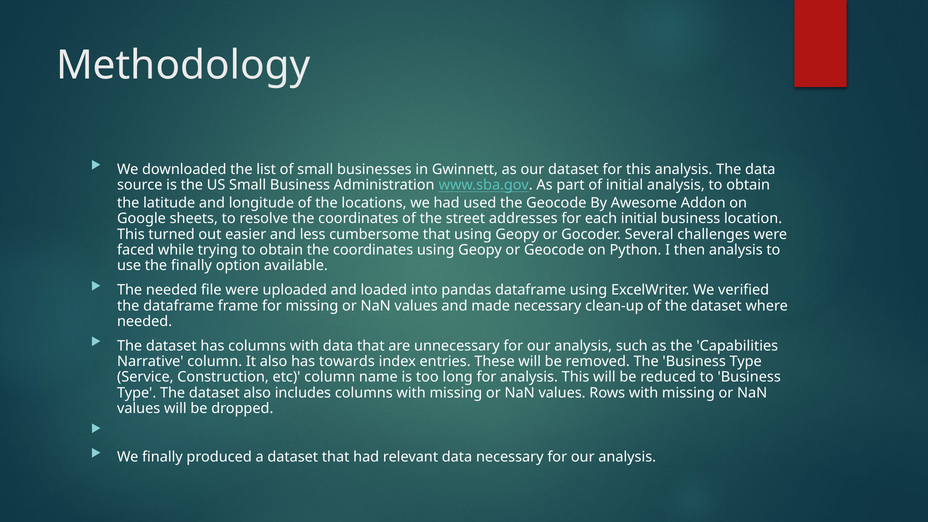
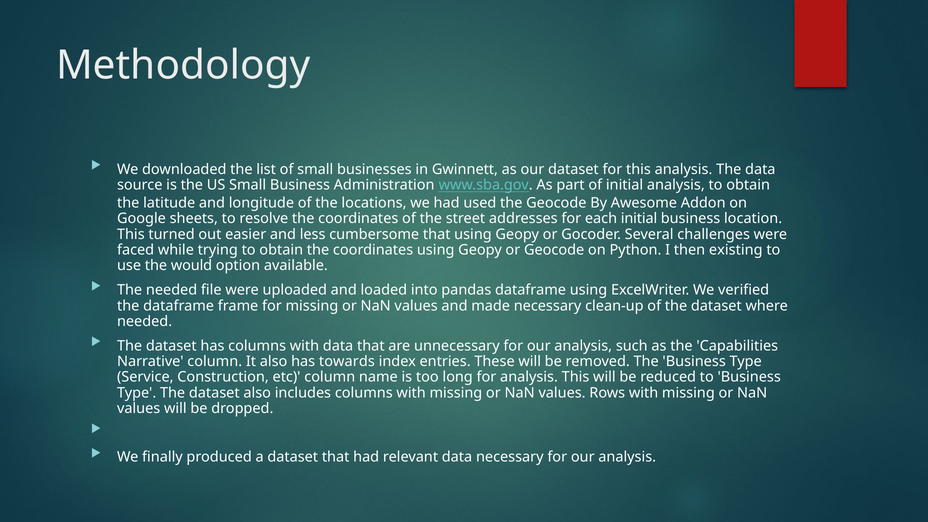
then analysis: analysis -> existing
the finally: finally -> would
